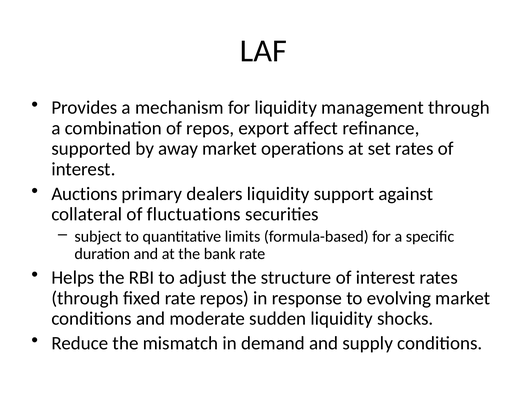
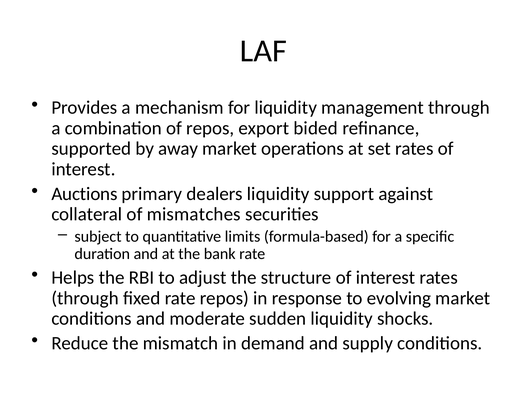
affect: affect -> bided
fluctuations: fluctuations -> mismatches
